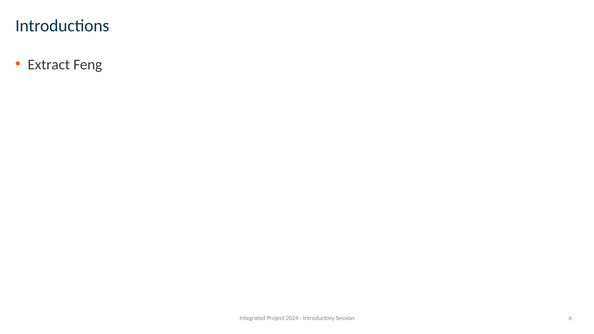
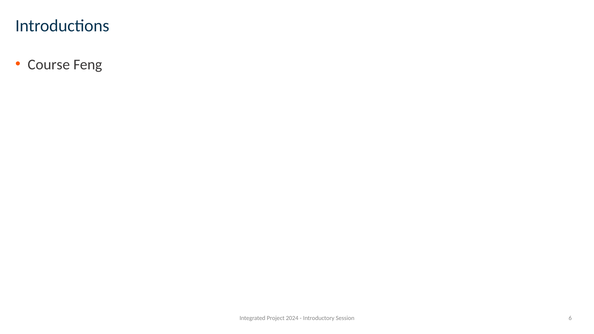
Extract: Extract -> Course
